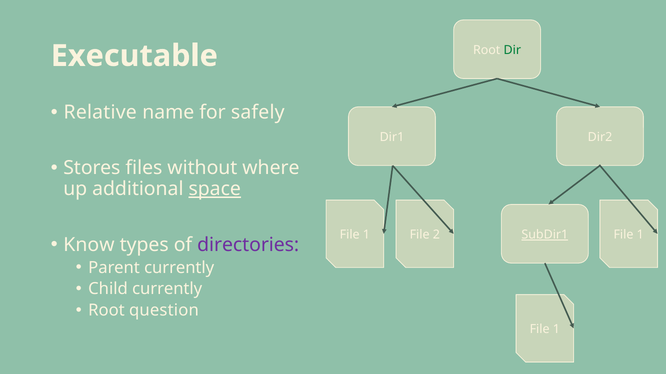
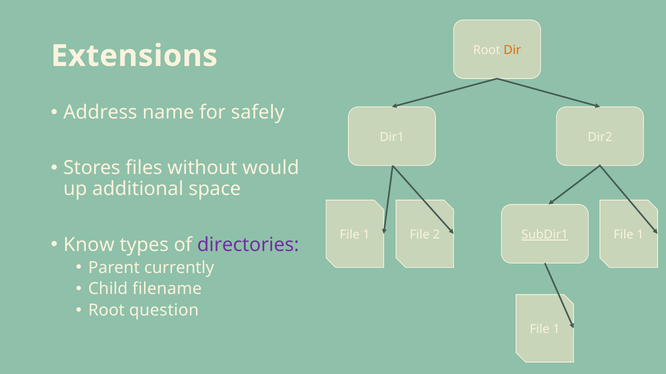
Dir colour: green -> orange
Executable: Executable -> Extensions
Relative: Relative -> Address
where: where -> would
space underline: present -> none
Child currently: currently -> filename
